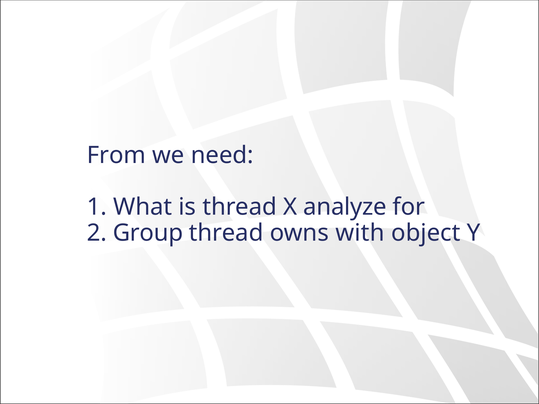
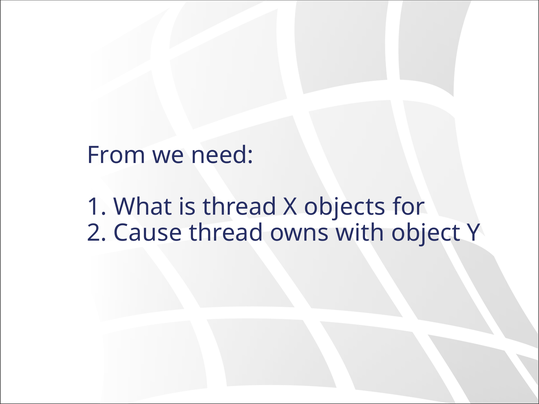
analyze: analyze -> objects
Group: Group -> Cause
